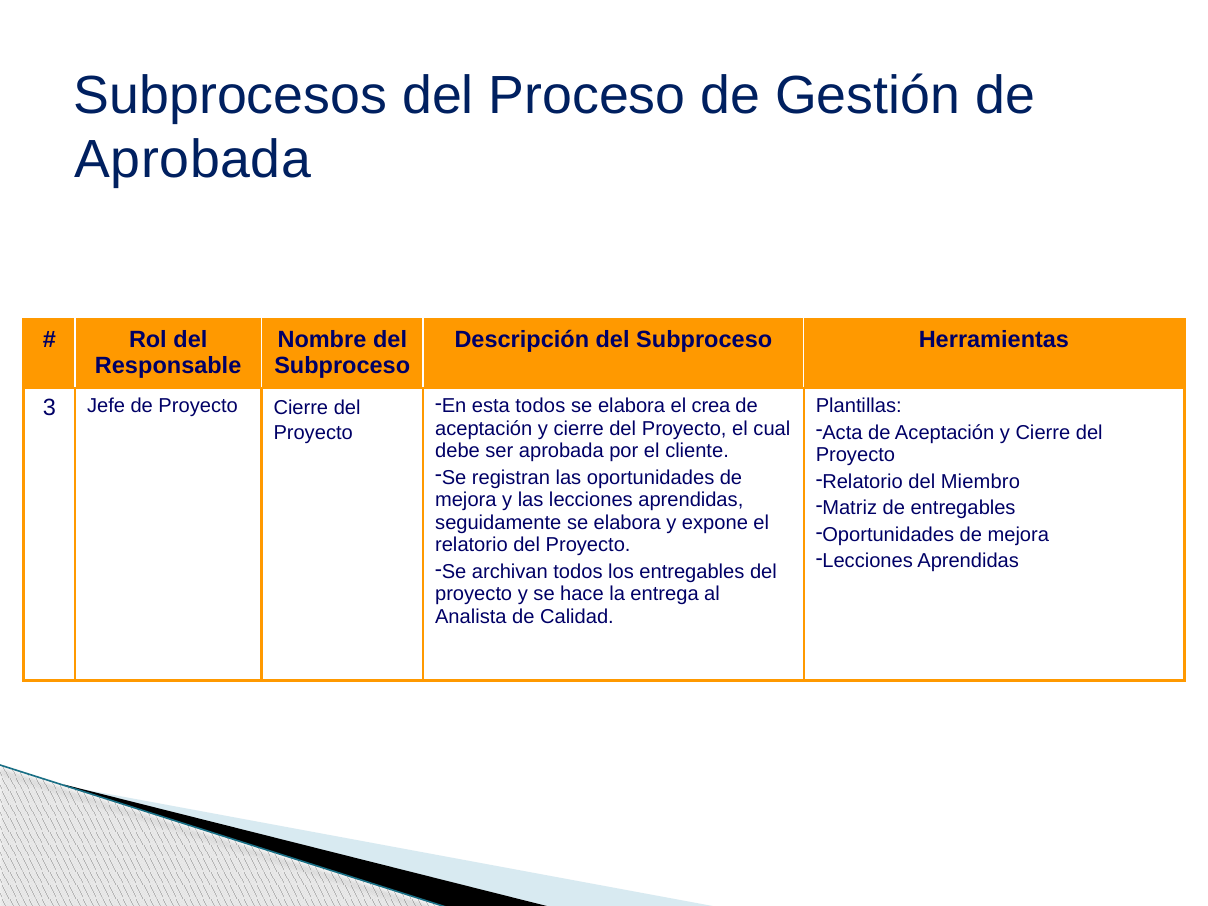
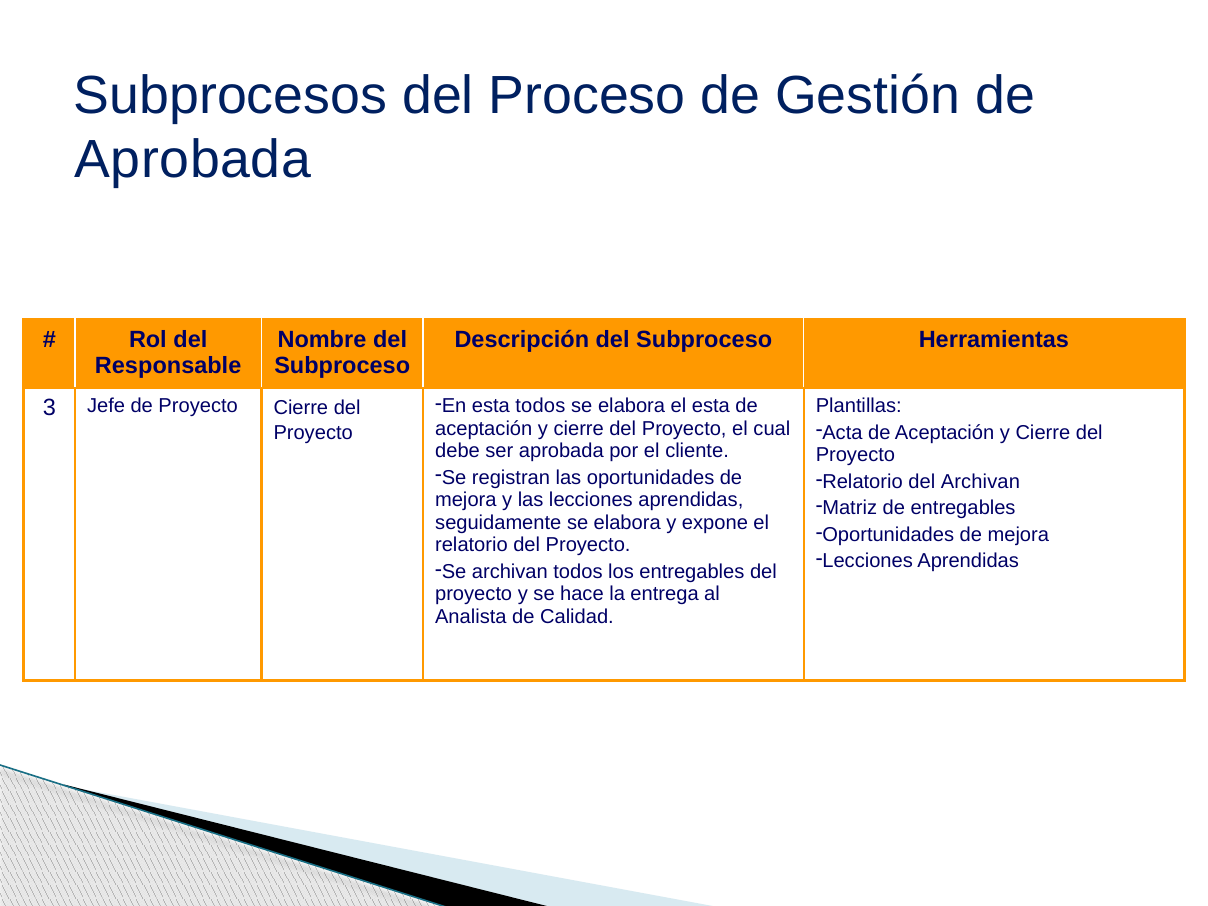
el crea: crea -> esta
del Miembro: Miembro -> Archivan
